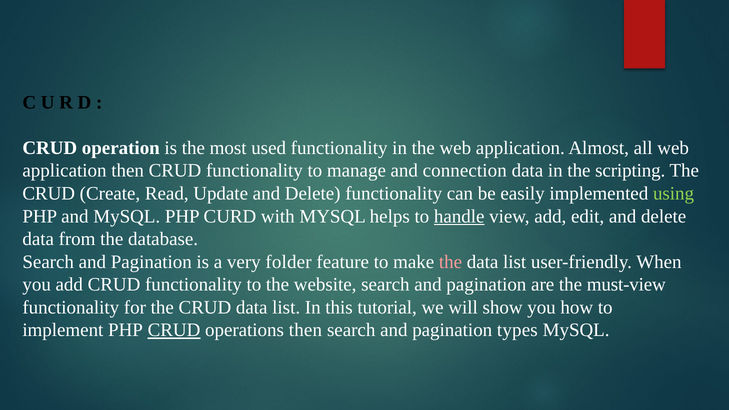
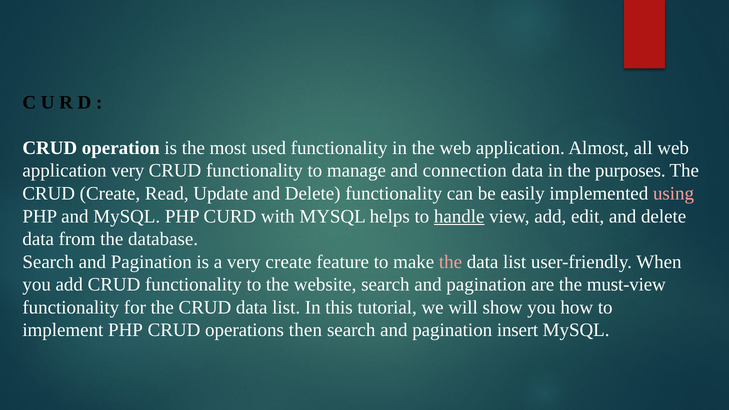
application then: then -> very
scripting: scripting -> purposes
using colour: light green -> pink
very folder: folder -> create
CRUD at (174, 330) underline: present -> none
types: types -> insert
